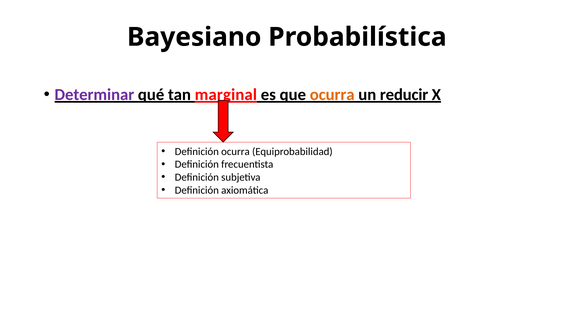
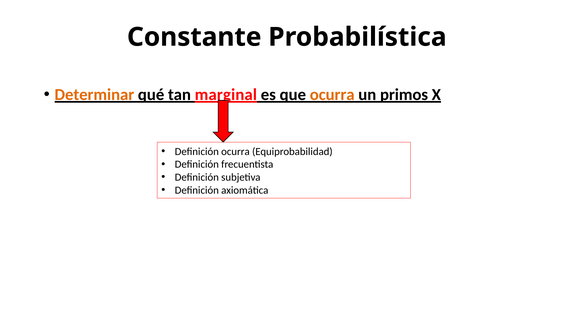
Bayesiano: Bayesiano -> Constante
Determinar colour: purple -> orange
reducir: reducir -> primos
